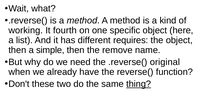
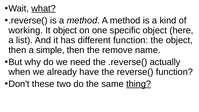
what underline: none -> present
It fourth: fourth -> object
different requires: requires -> function
original: original -> actually
